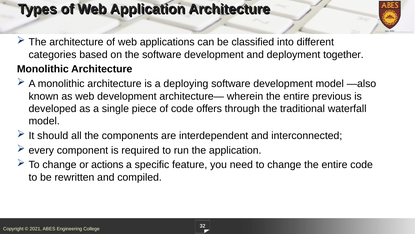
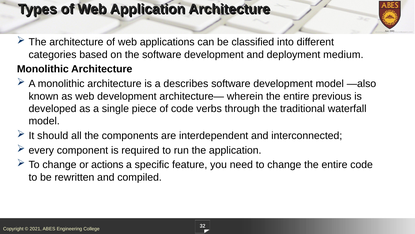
together: together -> medium
deploying: deploying -> describes
offers: offers -> verbs
